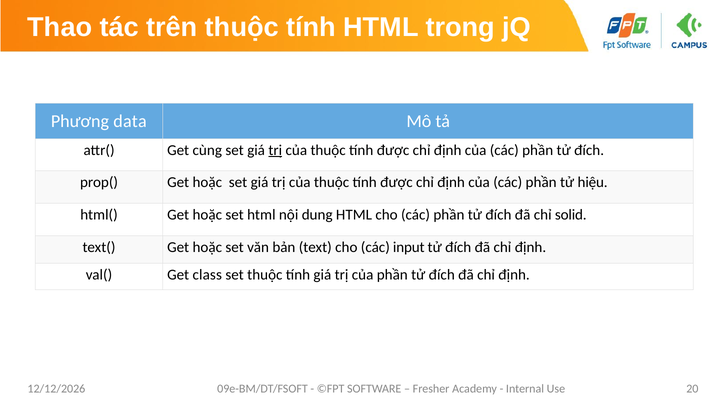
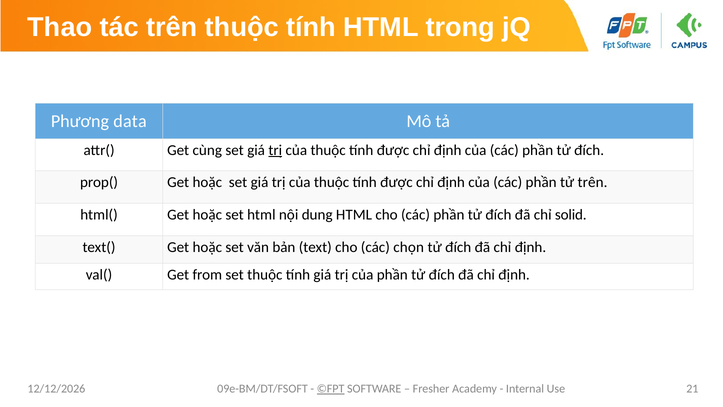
tử hiệu: hiệu -> trên
input: input -> chọn
class: class -> from
©FPT underline: none -> present
20: 20 -> 21
